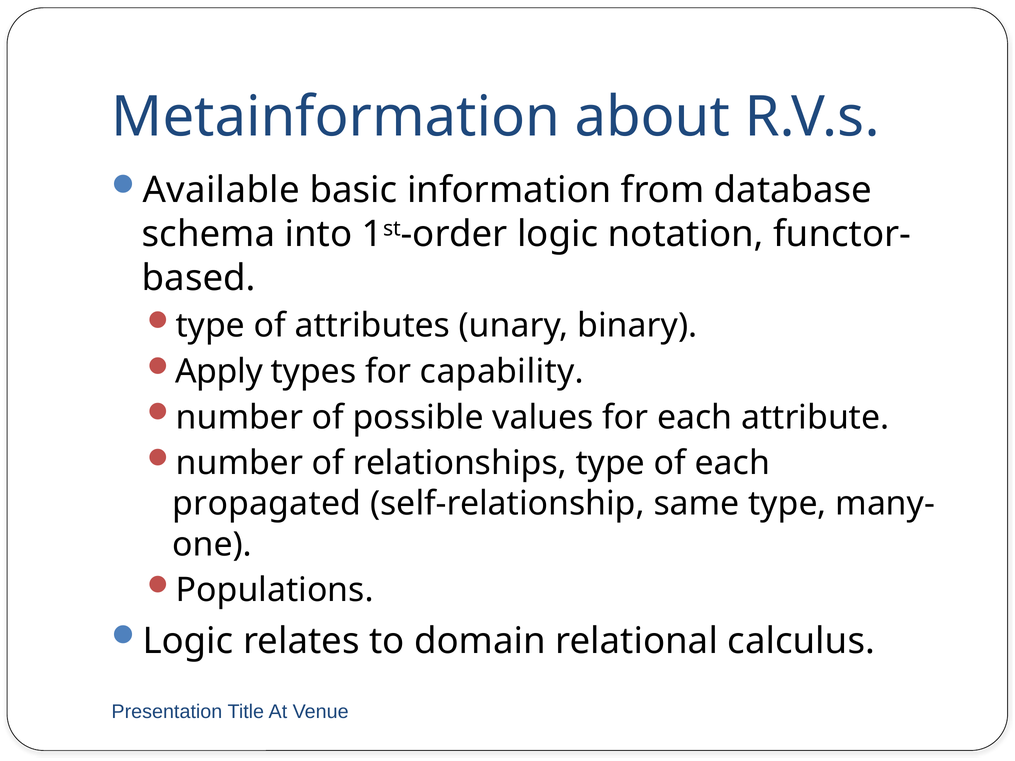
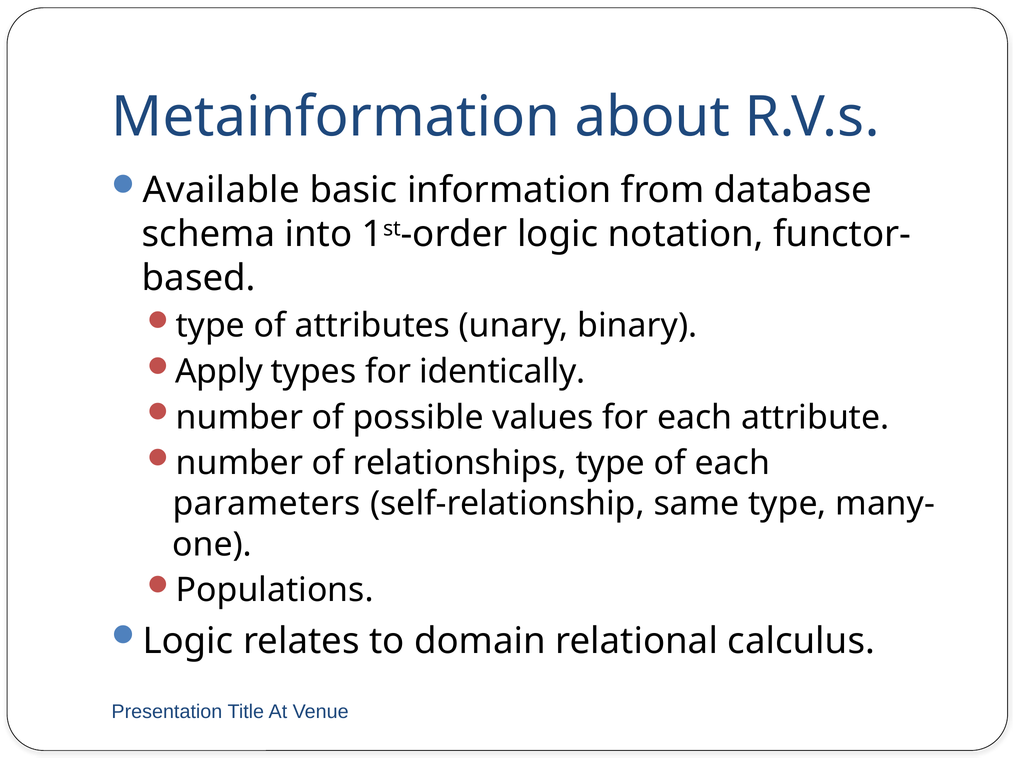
capability: capability -> identically
propagated: propagated -> parameters
